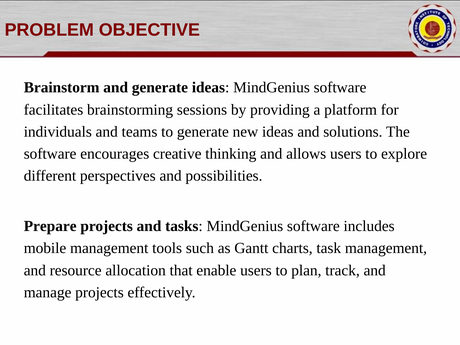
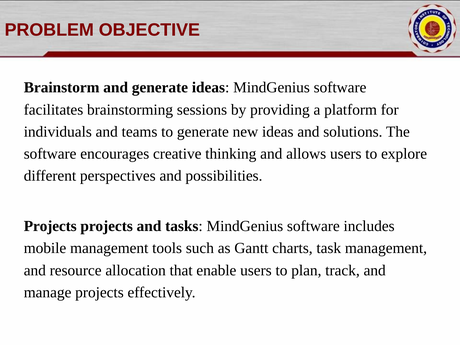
Prepare at (50, 226): Prepare -> Projects
